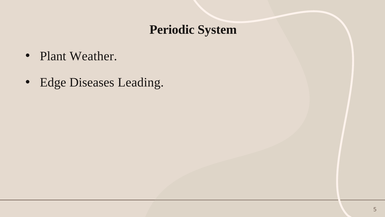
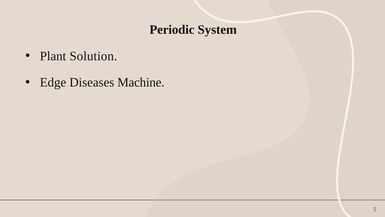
Weather: Weather -> Solution
Leading: Leading -> Machine
